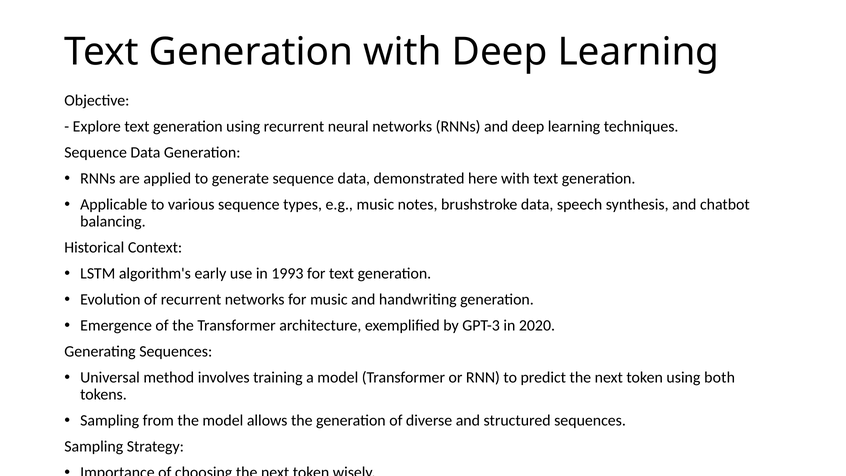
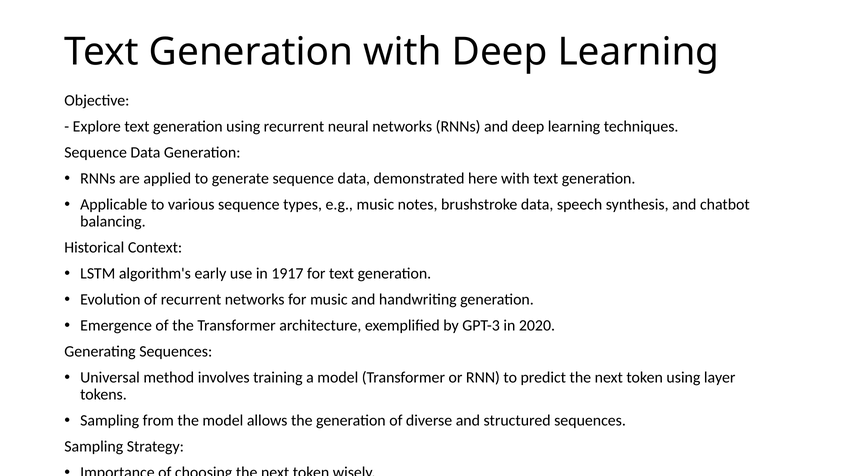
1993: 1993 -> 1917
both: both -> layer
